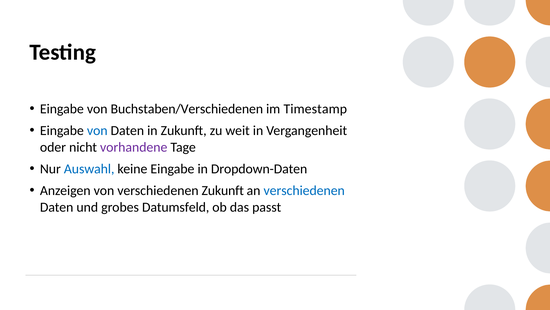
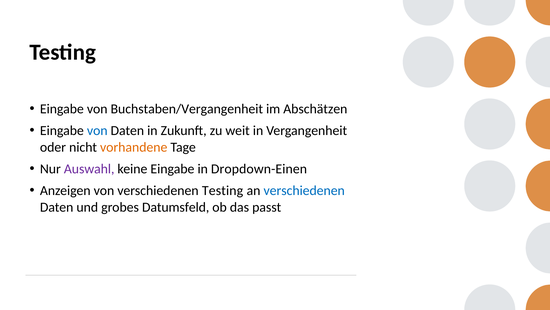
Buchstaben/Verschiedenen: Buchstaben/Verschiedenen -> Buchstaben/Vergangenheit
Timestamp: Timestamp -> Abschätzen
vorhandene colour: purple -> orange
Auswahl colour: blue -> purple
Dropdown-Daten: Dropdown-Daten -> Dropdown-Einen
verschiedenen Zukunft: Zukunft -> Testing
